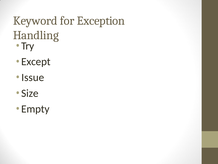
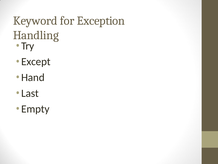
Issue: Issue -> Hand
Size: Size -> Last
